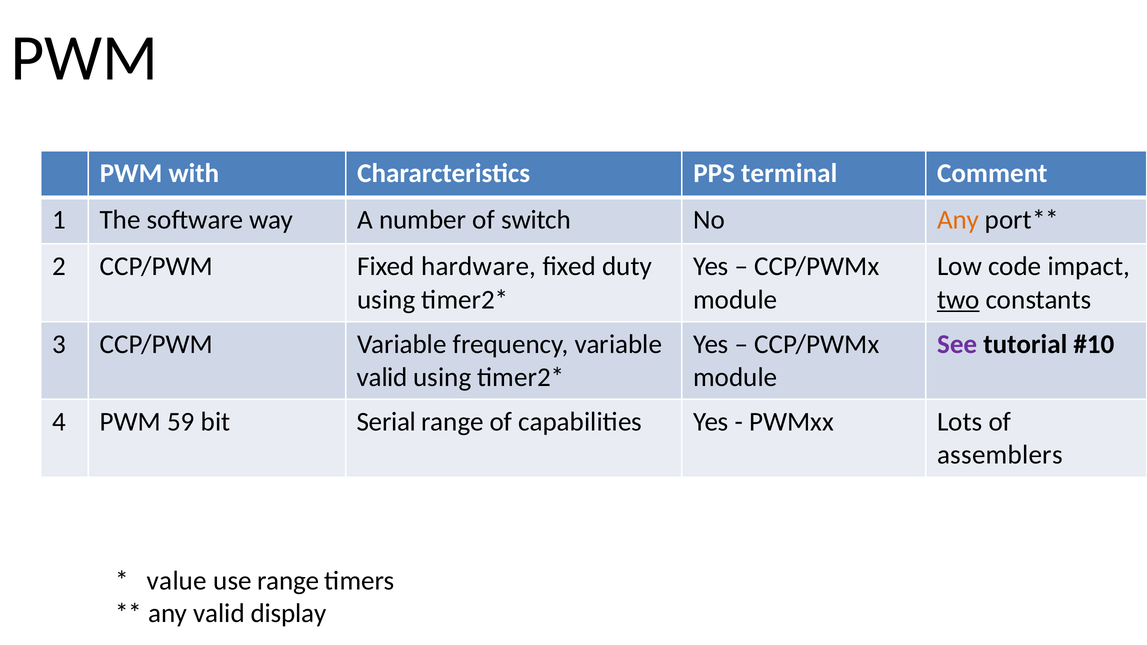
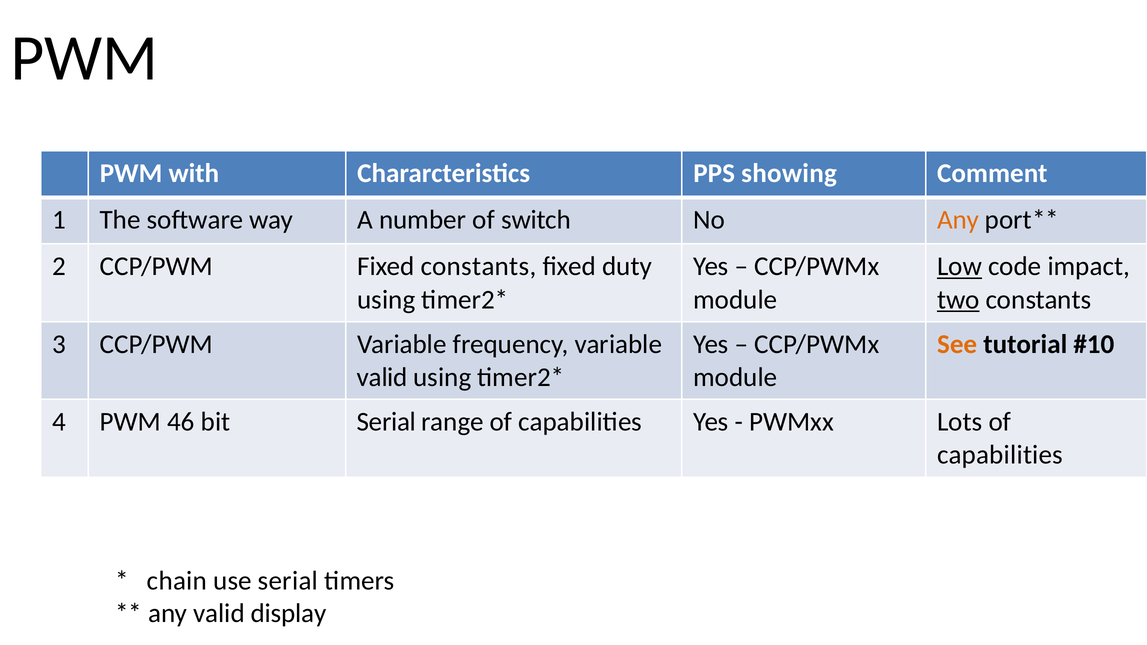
terminal: terminal -> showing
Fixed hardware: hardware -> constants
Low underline: none -> present
See colour: purple -> orange
59: 59 -> 46
assemblers at (1000, 455): assemblers -> capabilities
value: value -> chain
use range: range -> serial
